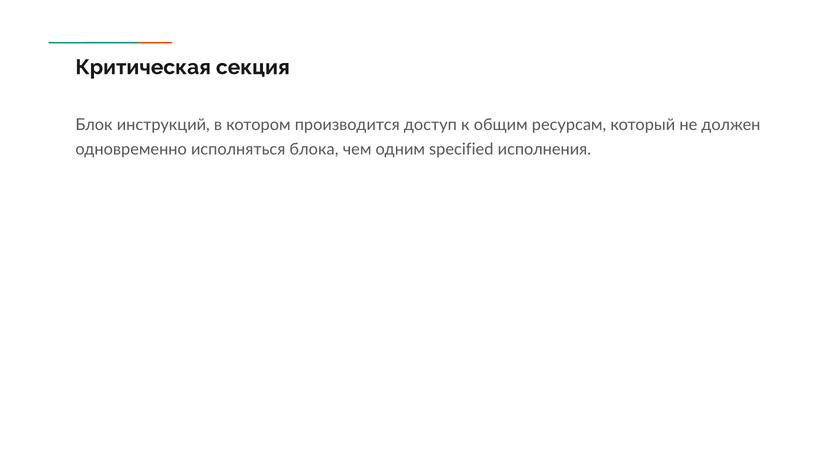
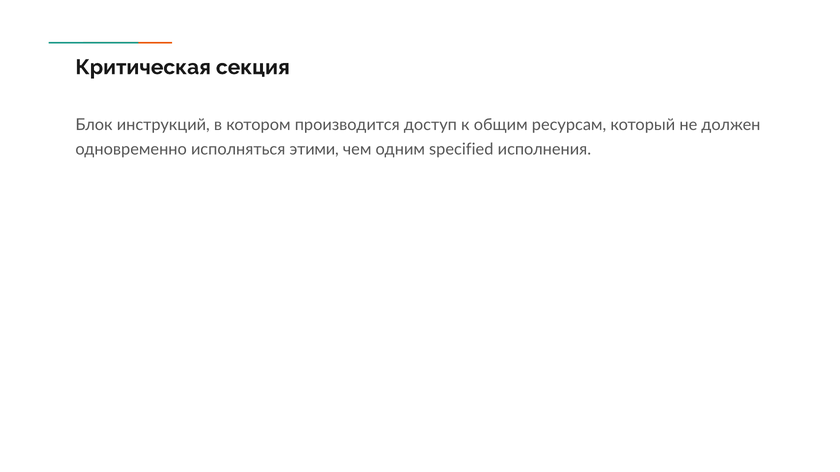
блока: блока -> этими
